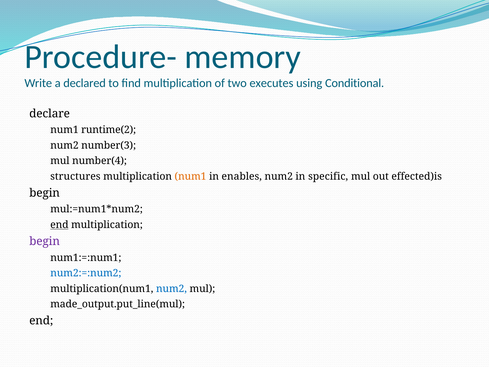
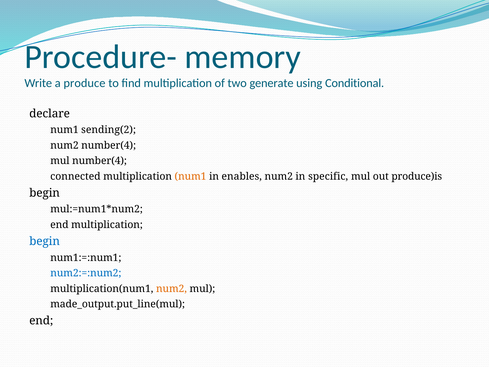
declared: declared -> produce
executes: executes -> generate
runtime(2: runtime(2 -> sending(2
num2 number(3: number(3 -> number(4
structures: structures -> connected
effected)is: effected)is -> produce)is
end at (59, 225) underline: present -> none
begin at (45, 241) colour: purple -> blue
num2 at (171, 288) colour: blue -> orange
